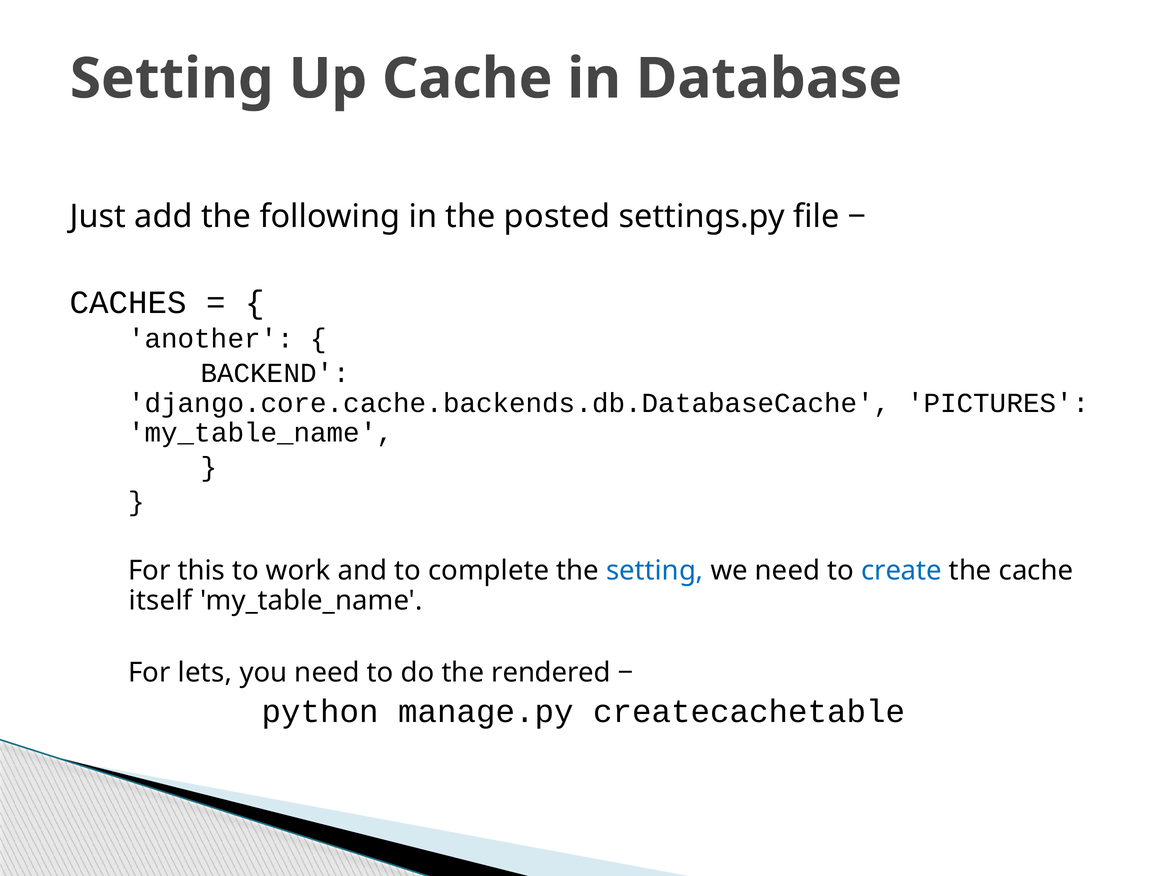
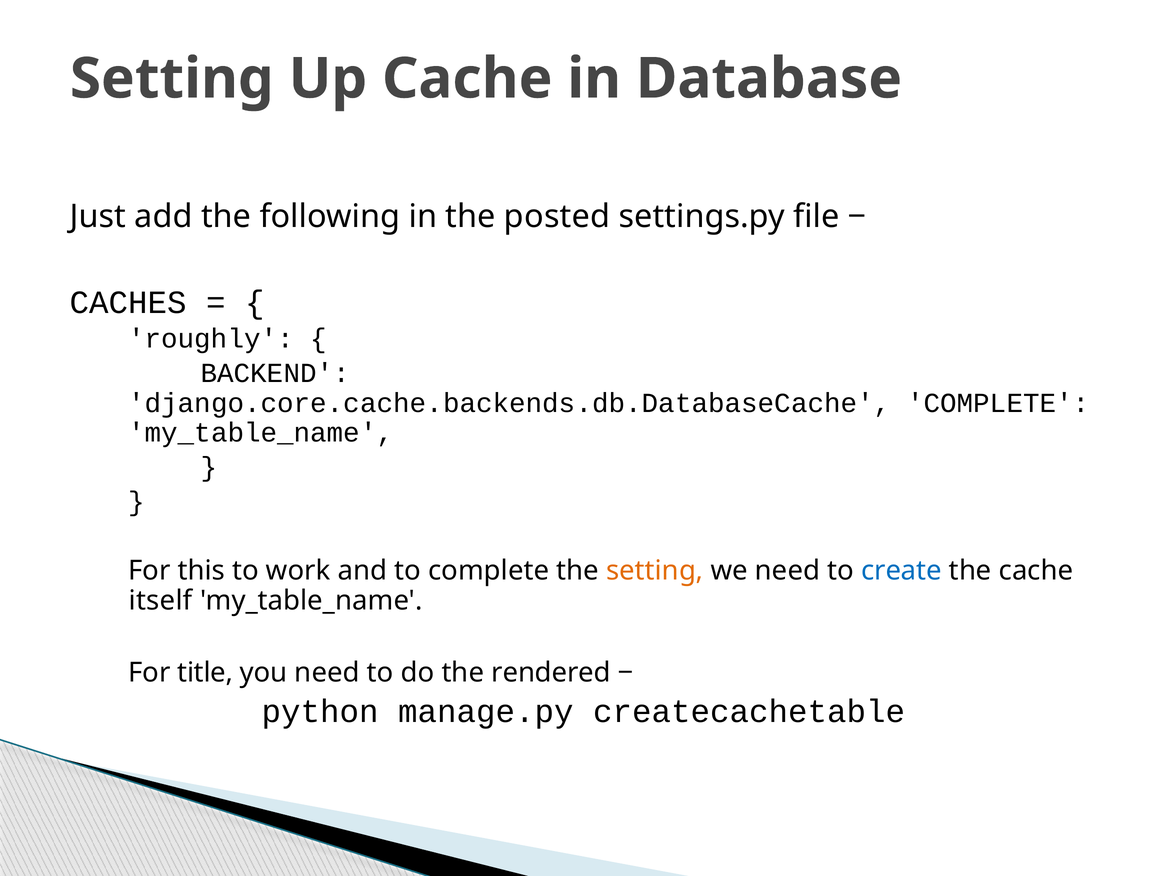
another: another -> roughly
django.core.cache.backends.db.DatabaseCache PICTURES: PICTURES -> COMPLETE
setting at (655, 570) colour: blue -> orange
lets: lets -> title
